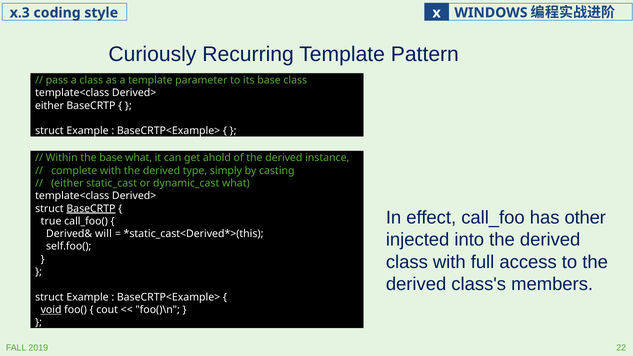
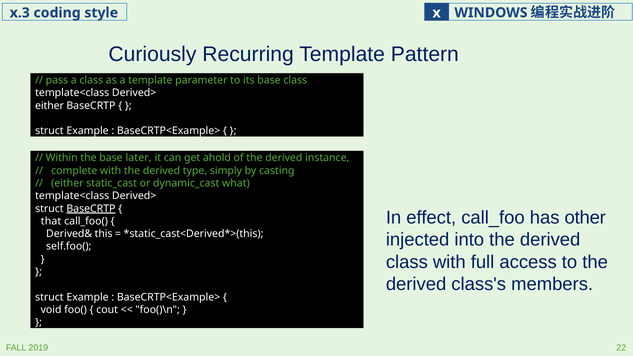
base what: what -> later
true: true -> that
will: will -> this
void underline: present -> none
